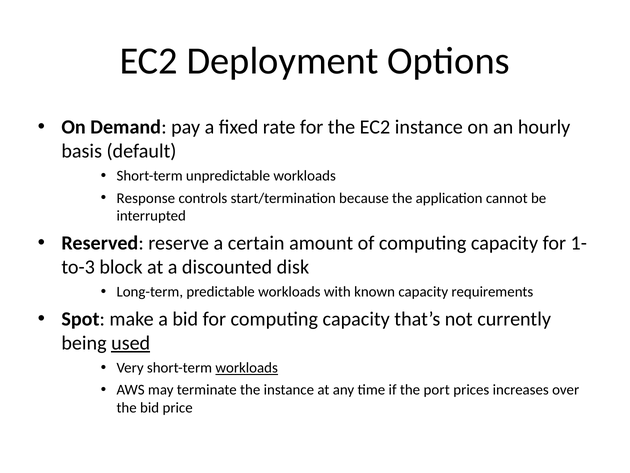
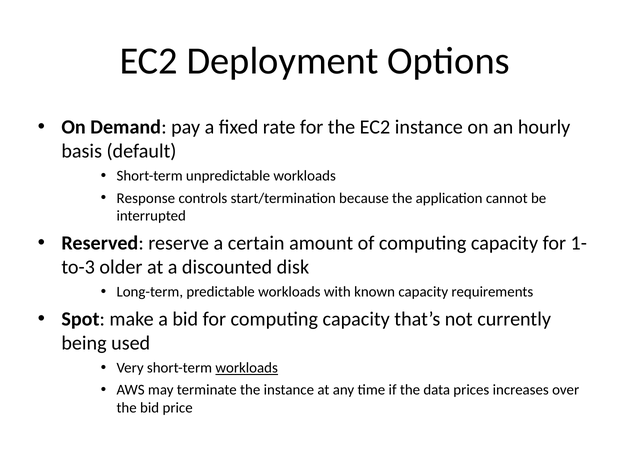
block: block -> older
used underline: present -> none
port: port -> data
